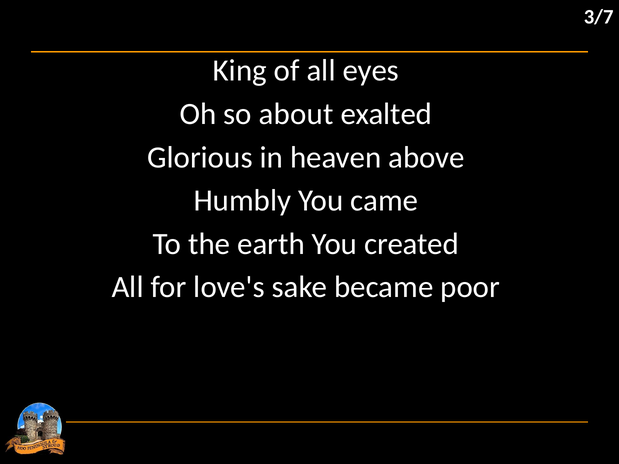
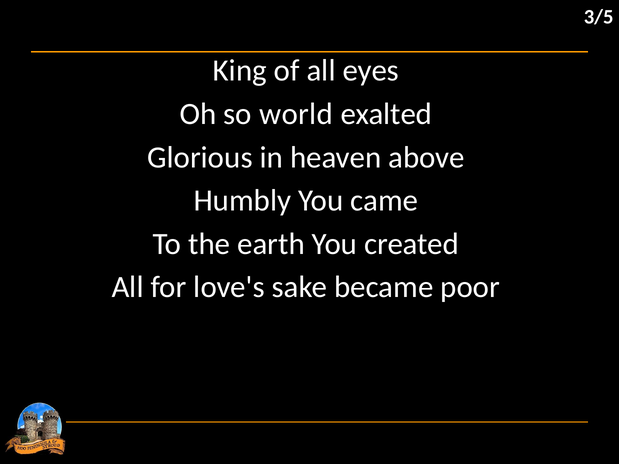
3/7: 3/7 -> 3/5
about: about -> world
